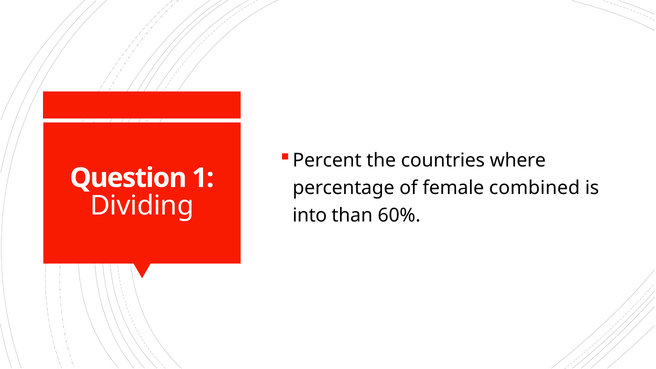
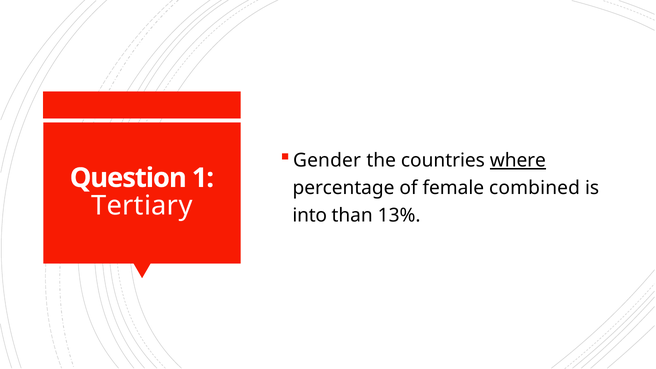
Percent: Percent -> Gender
where underline: none -> present
Dividing: Dividing -> Tertiary
60%: 60% -> 13%
